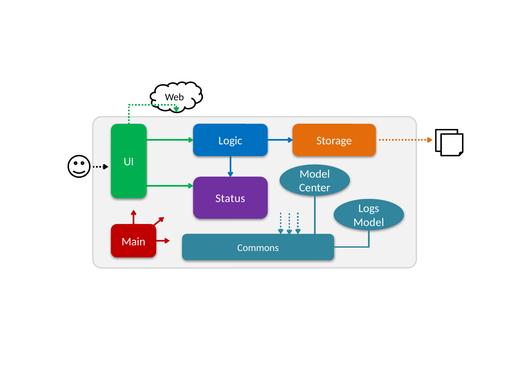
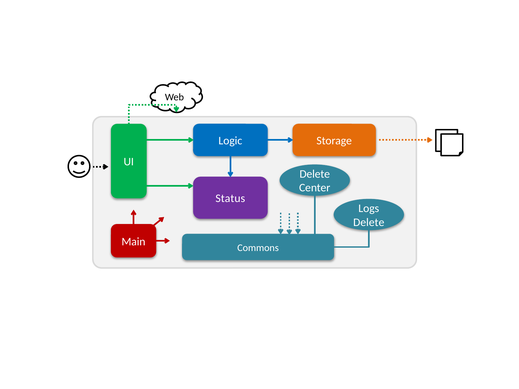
Model at (315, 174): Model -> Delete
Model at (369, 222): Model -> Delete
